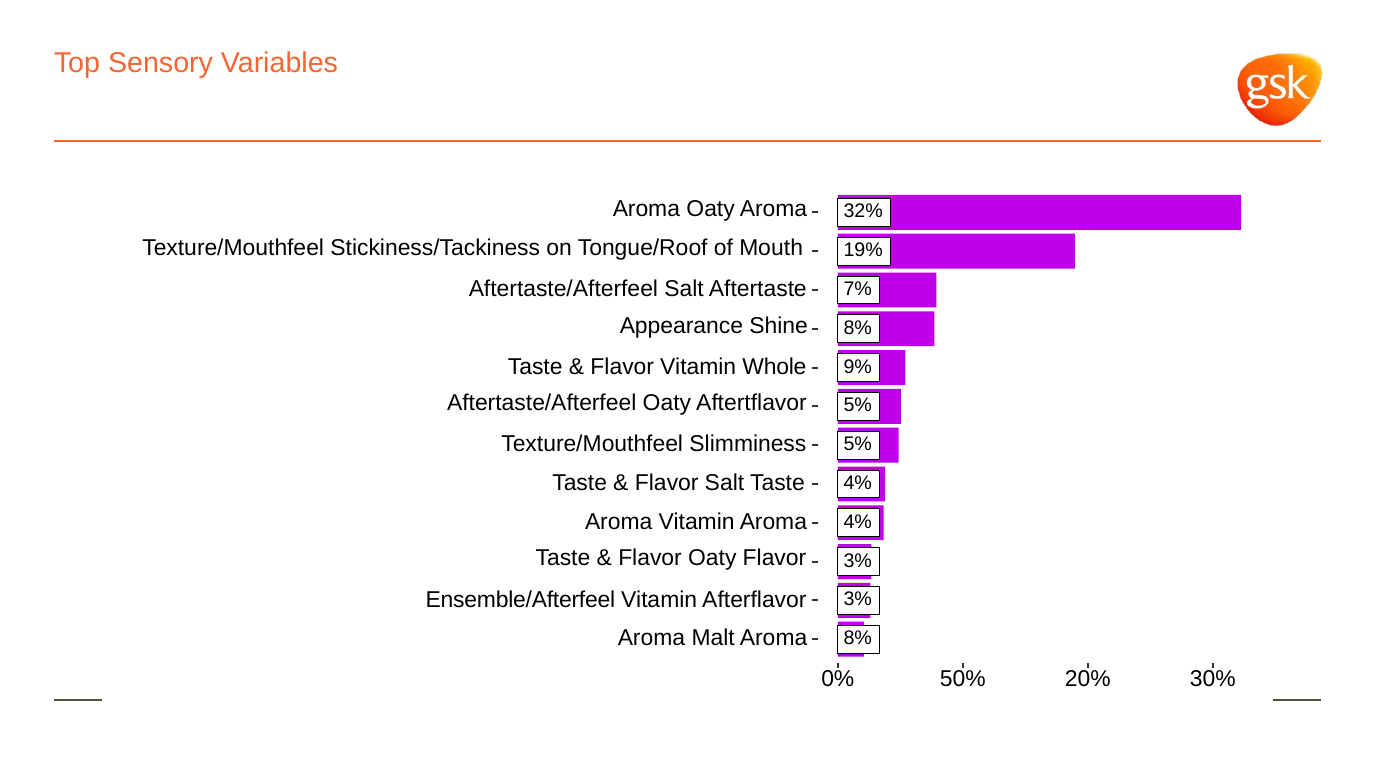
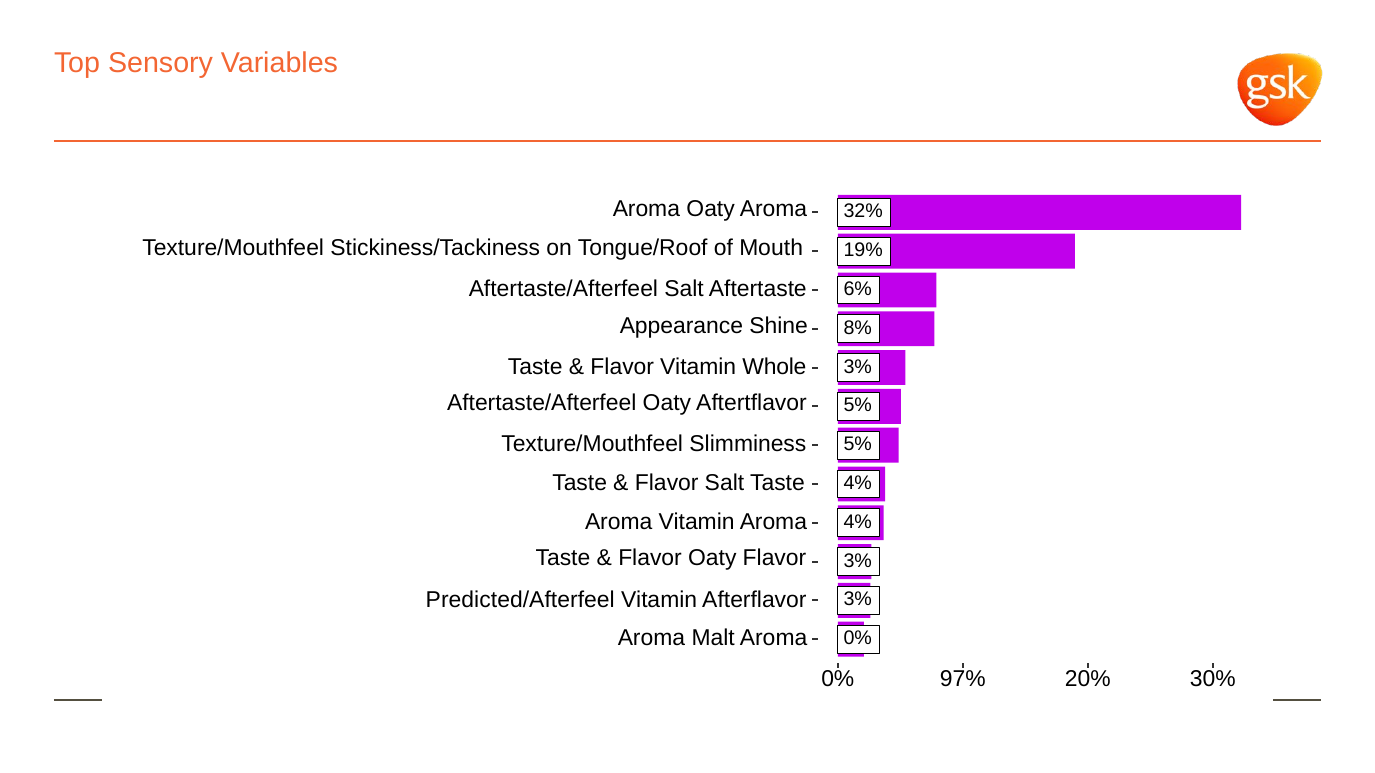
7%: 7% -> 6%
9% at (858, 367): 9% -> 3%
Ensemble/Afterfeel: Ensemble/Afterfeel -> Predicted/Afterfeel
8% at (858, 639): 8% -> 0%
50%: 50% -> 97%
